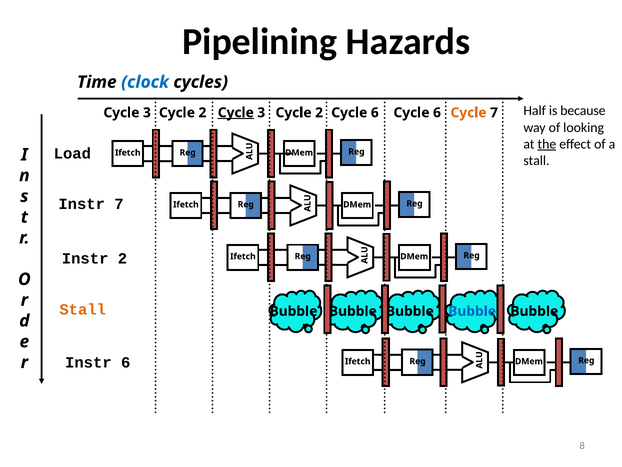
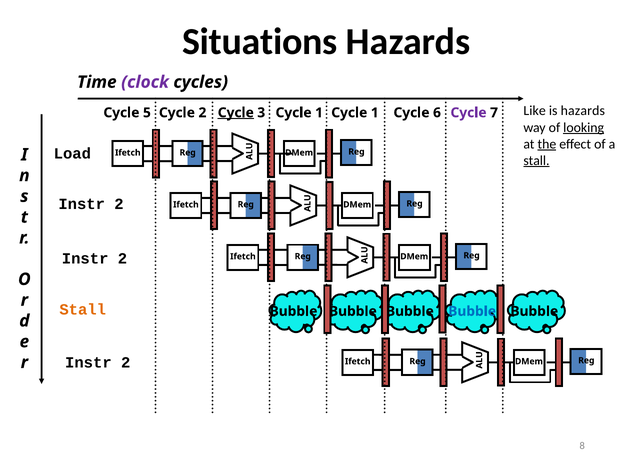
Pipelining: Pipelining -> Situations
clock colour: blue -> purple
Half: Half -> Like
is because: because -> hazards
3 at (147, 113): 3 -> 5
2 at (319, 113): 2 -> 1
6 at (375, 113): 6 -> 1
Cycle at (468, 113) colour: orange -> purple
looking underline: none -> present
stall at (536, 161) underline: none -> present
7 at (119, 204): 7 -> 2
6 at (126, 362): 6 -> 2
